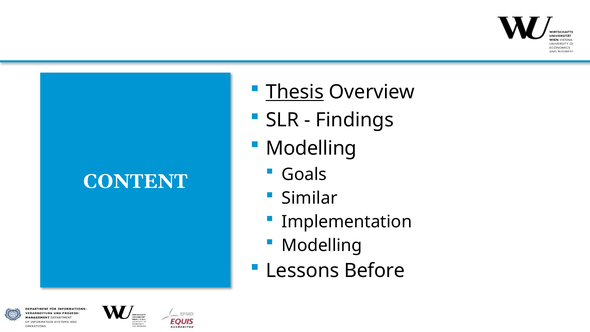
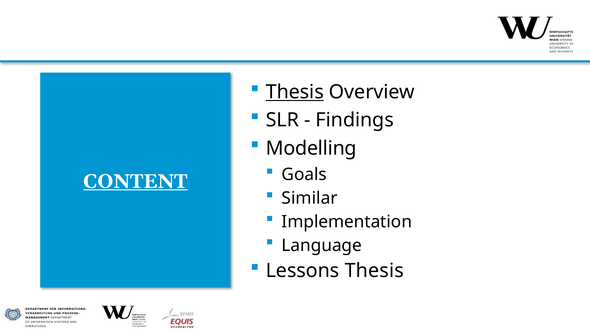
CONTENT underline: none -> present
Modelling at (322, 245): Modelling -> Language
Lessons Before: Before -> Thesis
